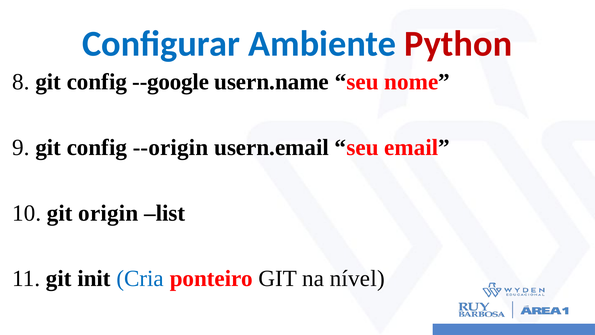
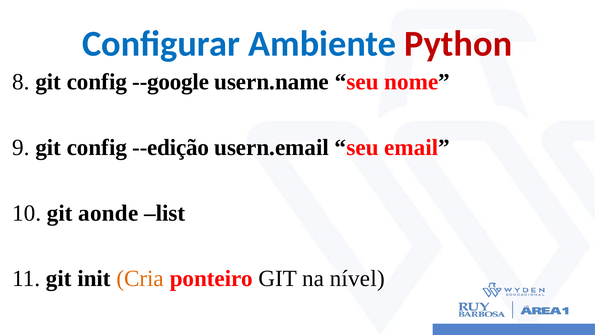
--origin: --origin -> --edição
origin: origin -> aonde
Cria colour: blue -> orange
